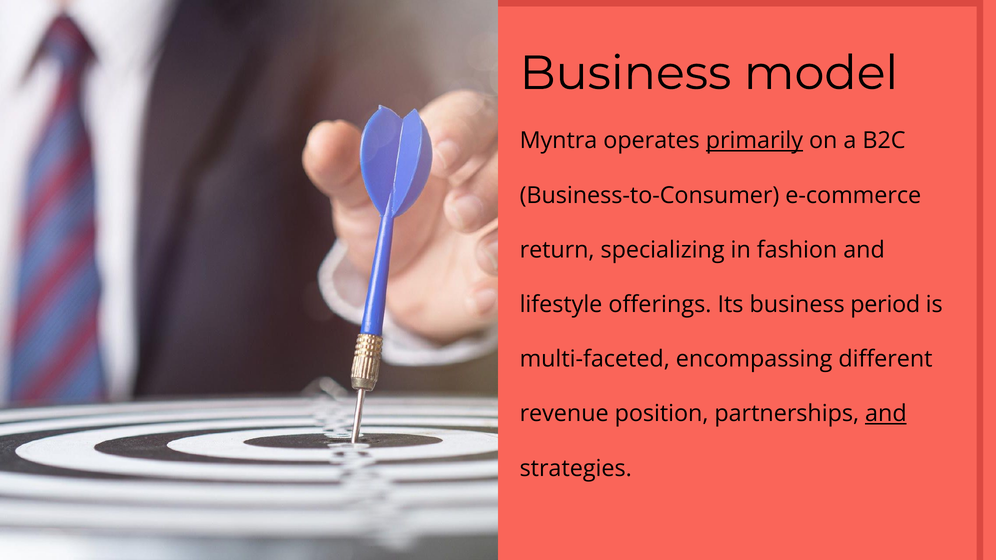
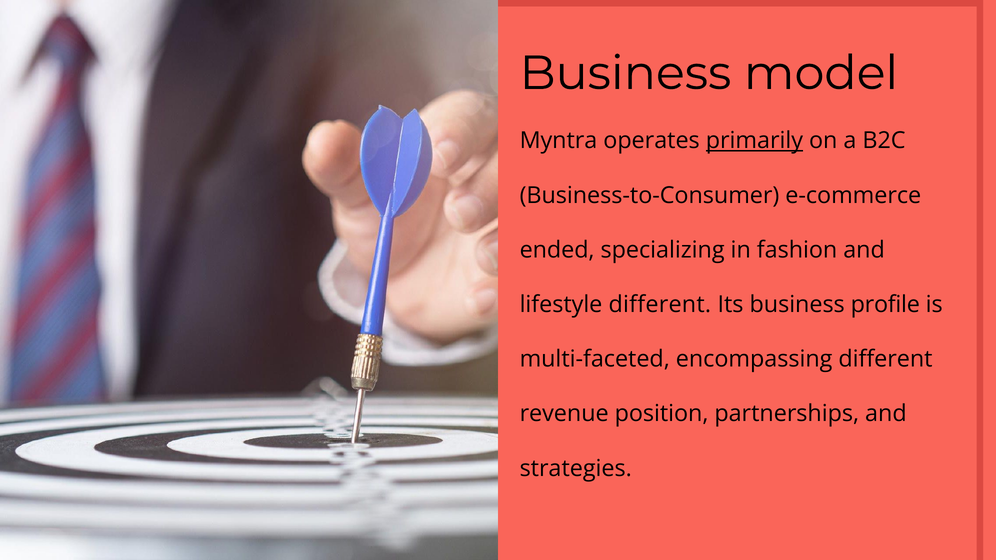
return: return -> ended
lifestyle offerings: offerings -> different
period: period -> profile
and at (886, 414) underline: present -> none
